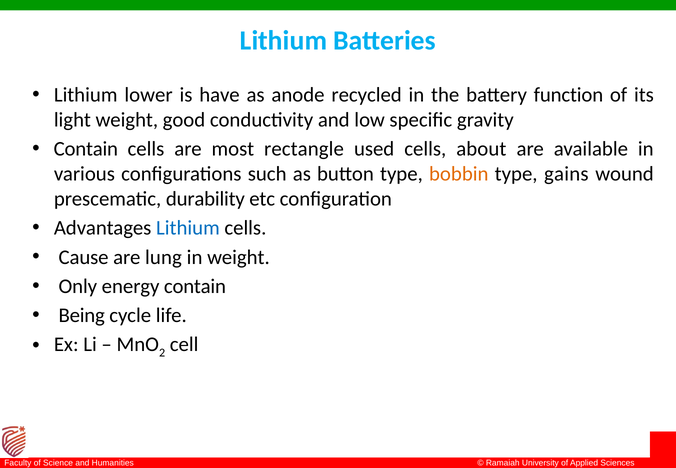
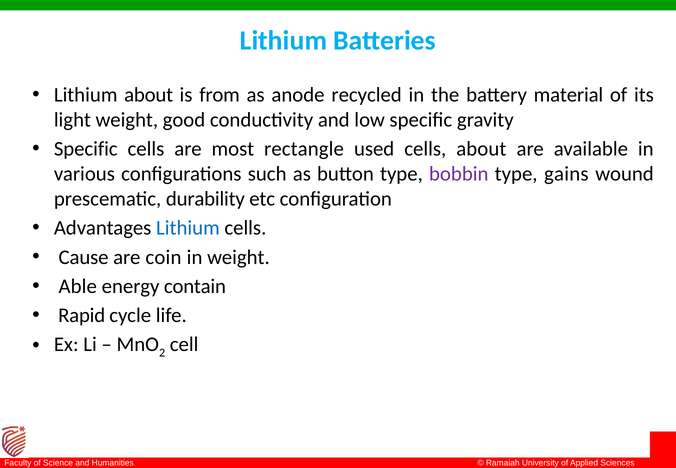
Lithium lower: lower -> about
have: have -> from
function: function -> material
Contain at (86, 149): Contain -> Specific
bobbin colour: orange -> purple
lung: lung -> coin
Only: Only -> Able
Being: Being -> Rapid
